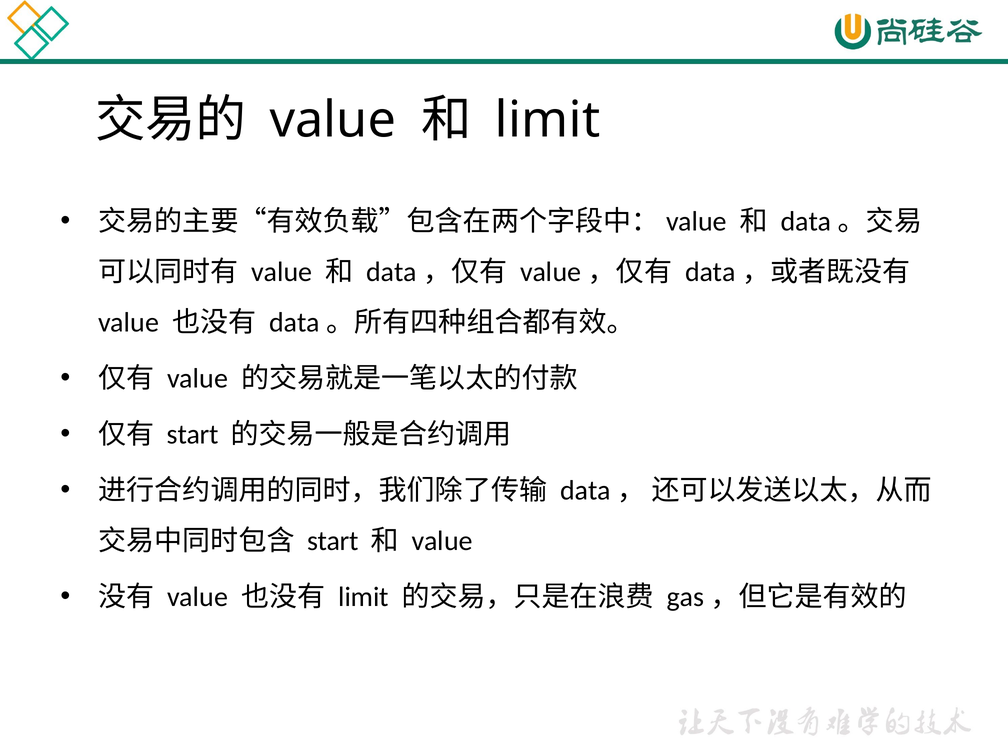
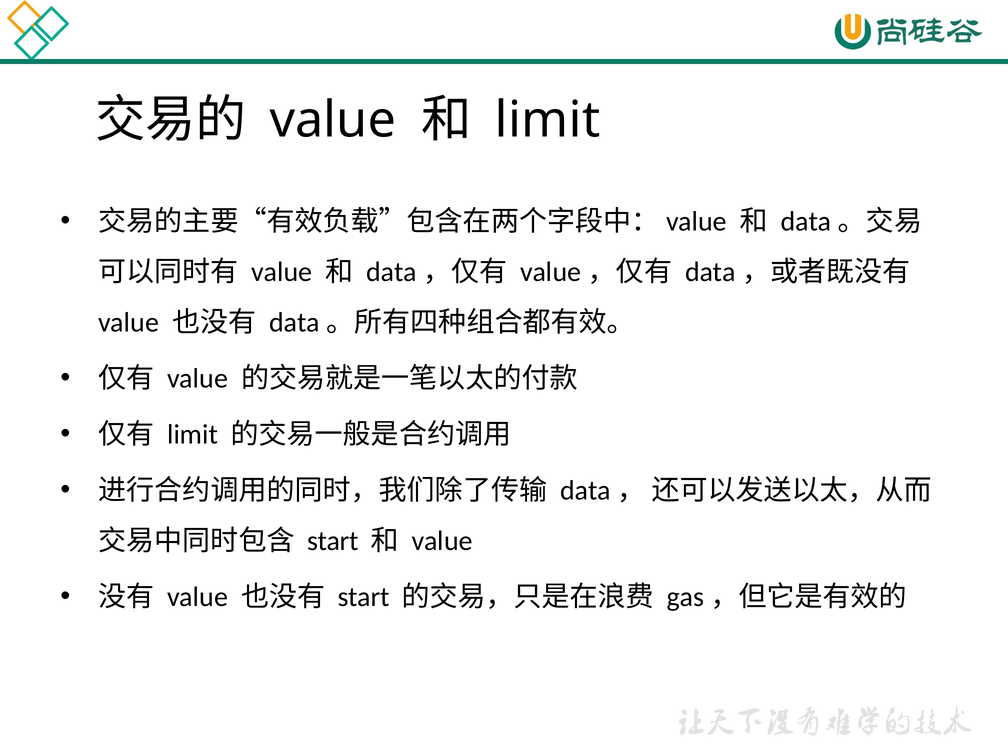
start at (193, 435): start -> limit
limit at (363, 597): limit -> start
